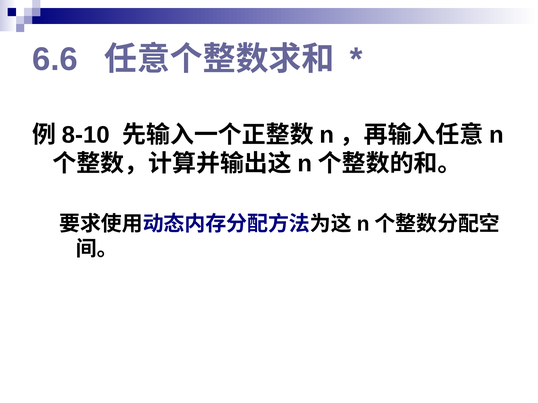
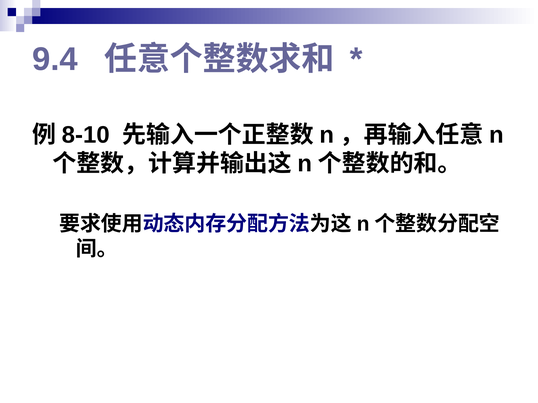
6.6: 6.6 -> 9.4
